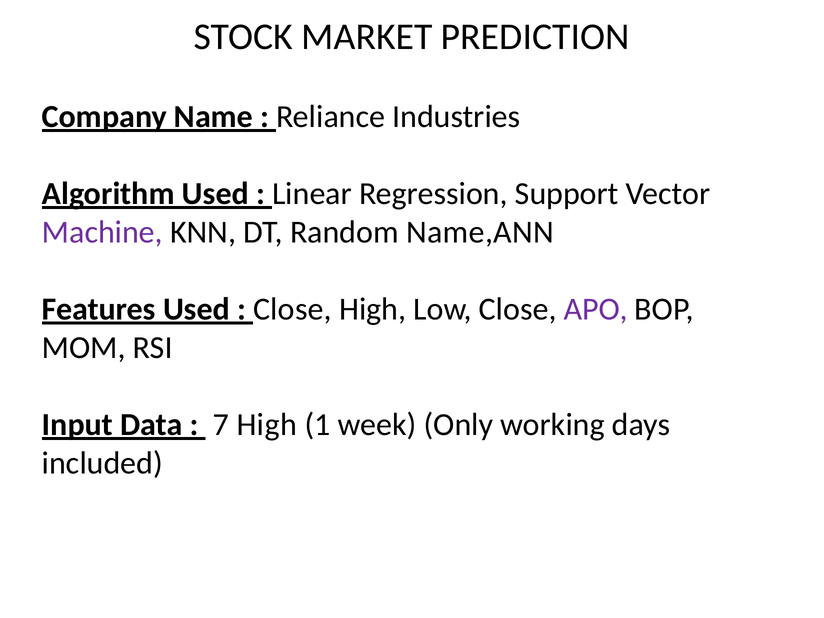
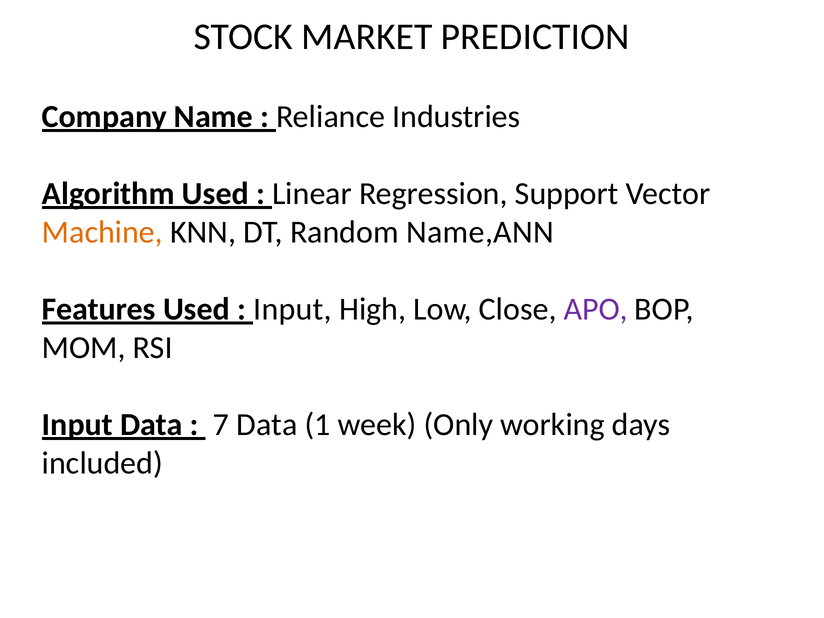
Machine colour: purple -> orange
Close at (293, 309): Close -> Input
7 High: High -> Data
